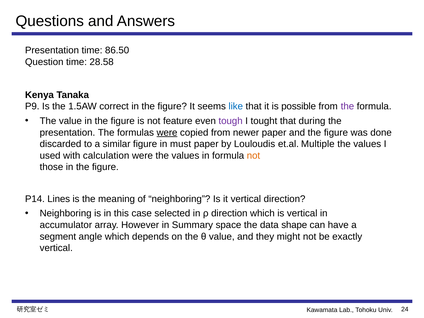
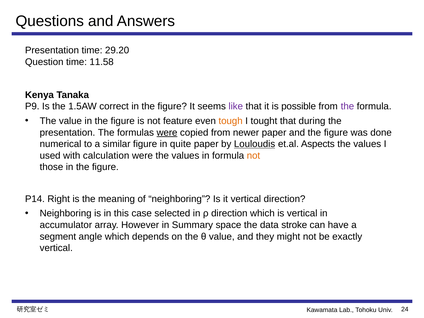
86.50: 86.50 -> 29.20
28.58: 28.58 -> 11.58
like colour: blue -> purple
tough colour: purple -> orange
discarded: discarded -> numerical
must: must -> quite
Louloudis underline: none -> present
Multiple: Multiple -> Aspects
Lines: Lines -> Right
shape: shape -> stroke
